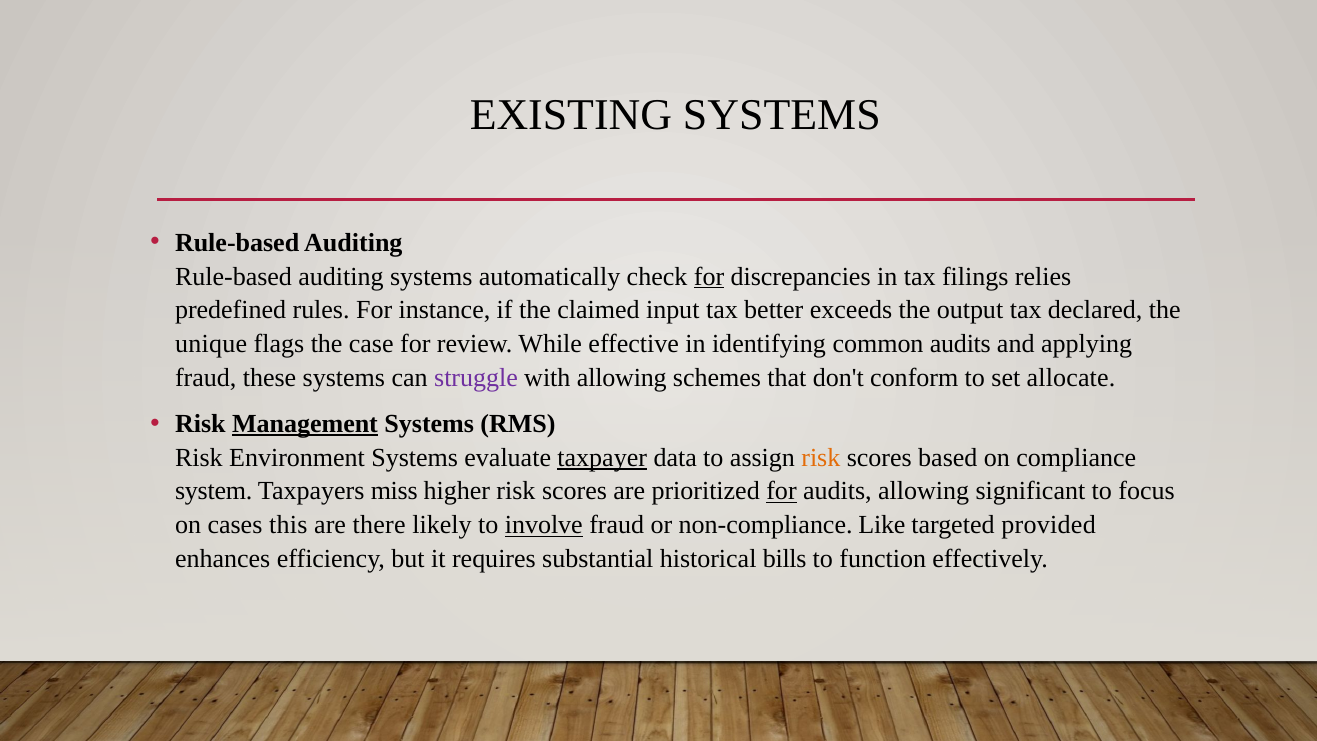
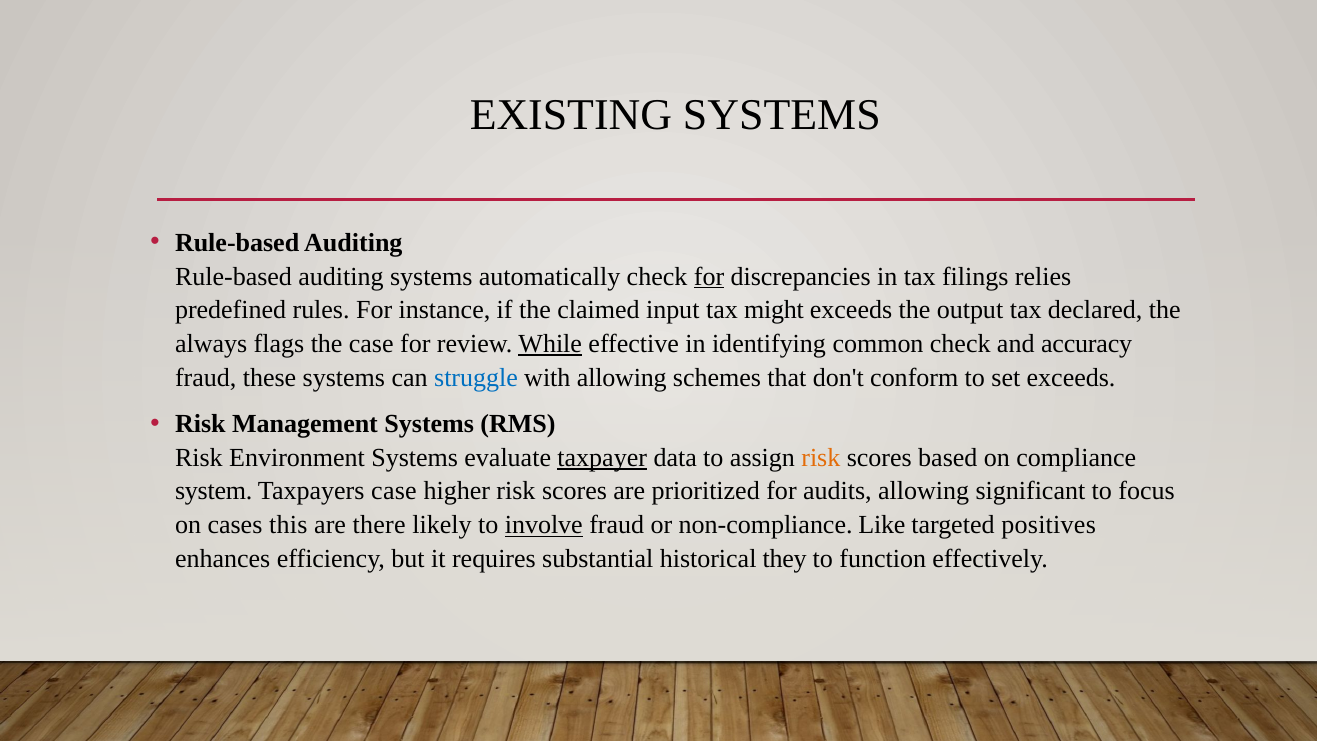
better: better -> might
unique: unique -> always
While underline: none -> present
common audits: audits -> check
applying: applying -> accuracy
struggle colour: purple -> blue
set allocate: allocate -> exceeds
Management underline: present -> none
Taxpayers miss: miss -> case
for at (781, 491) underline: present -> none
provided: provided -> positives
bills: bills -> they
